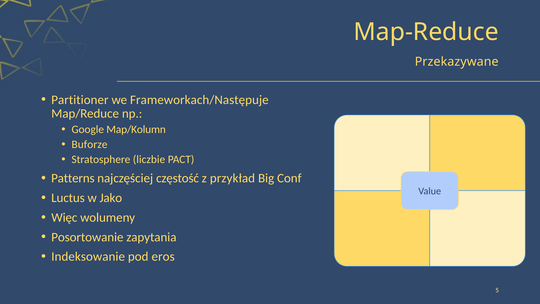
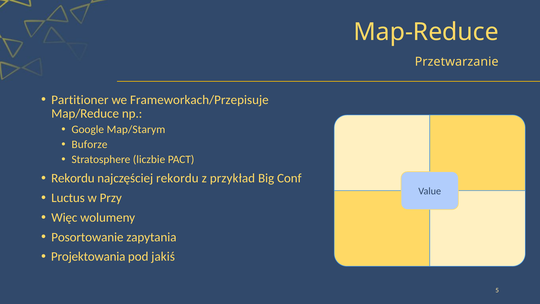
Przekazywane: Przekazywane -> Przetwarzanie
Frameworkach/Następuje: Frameworkach/Następuje -> Frameworkach/Przepisuje
Map/Kolumn: Map/Kolumn -> Map/Starym
Patterns at (73, 178): Patterns -> Rekordu
najczęściej częstość: częstość -> rekordu
Jako: Jako -> Przy
Indeksowanie: Indeksowanie -> Projektowania
eros: eros -> jakiś
